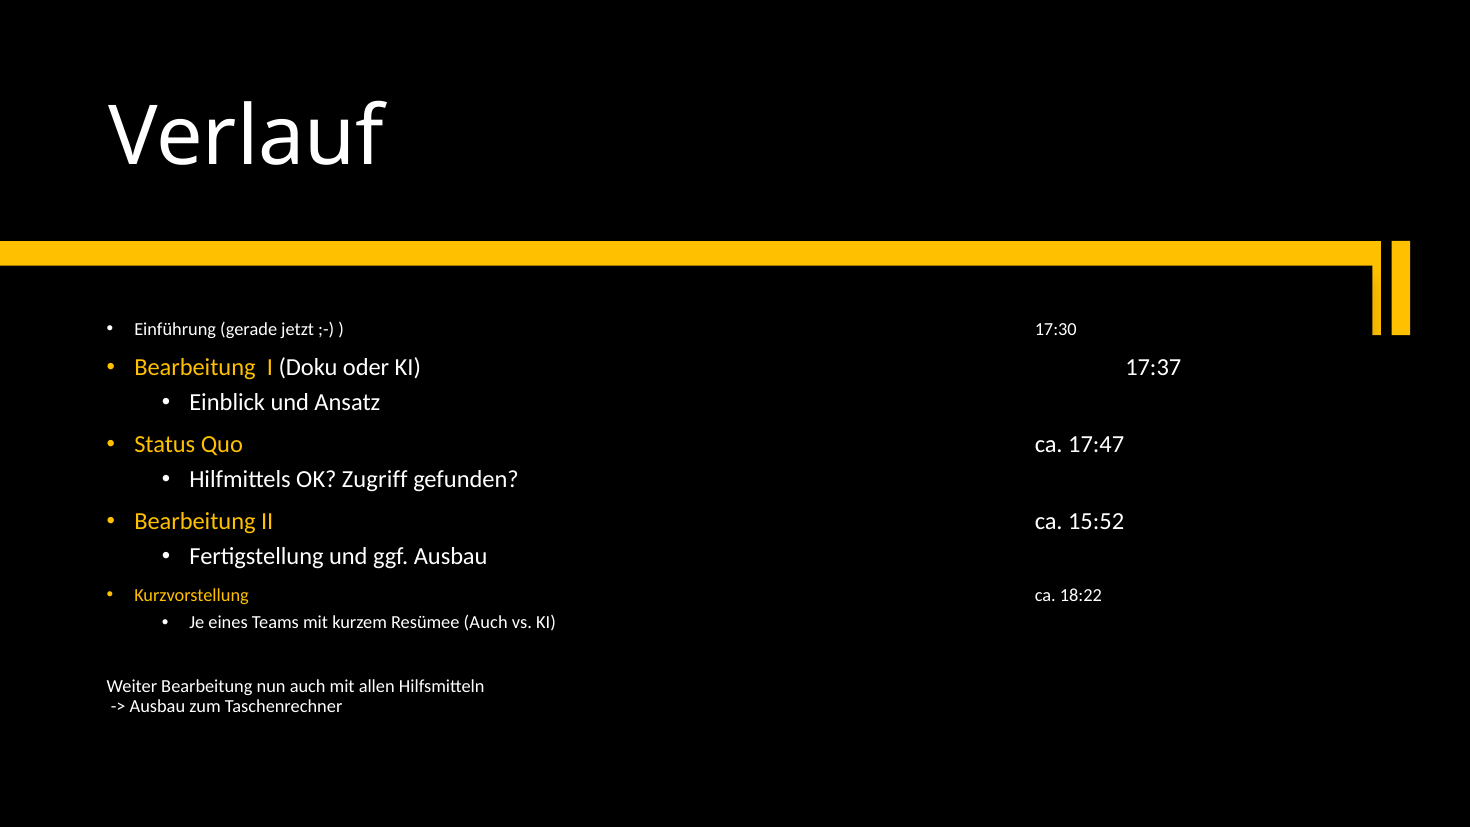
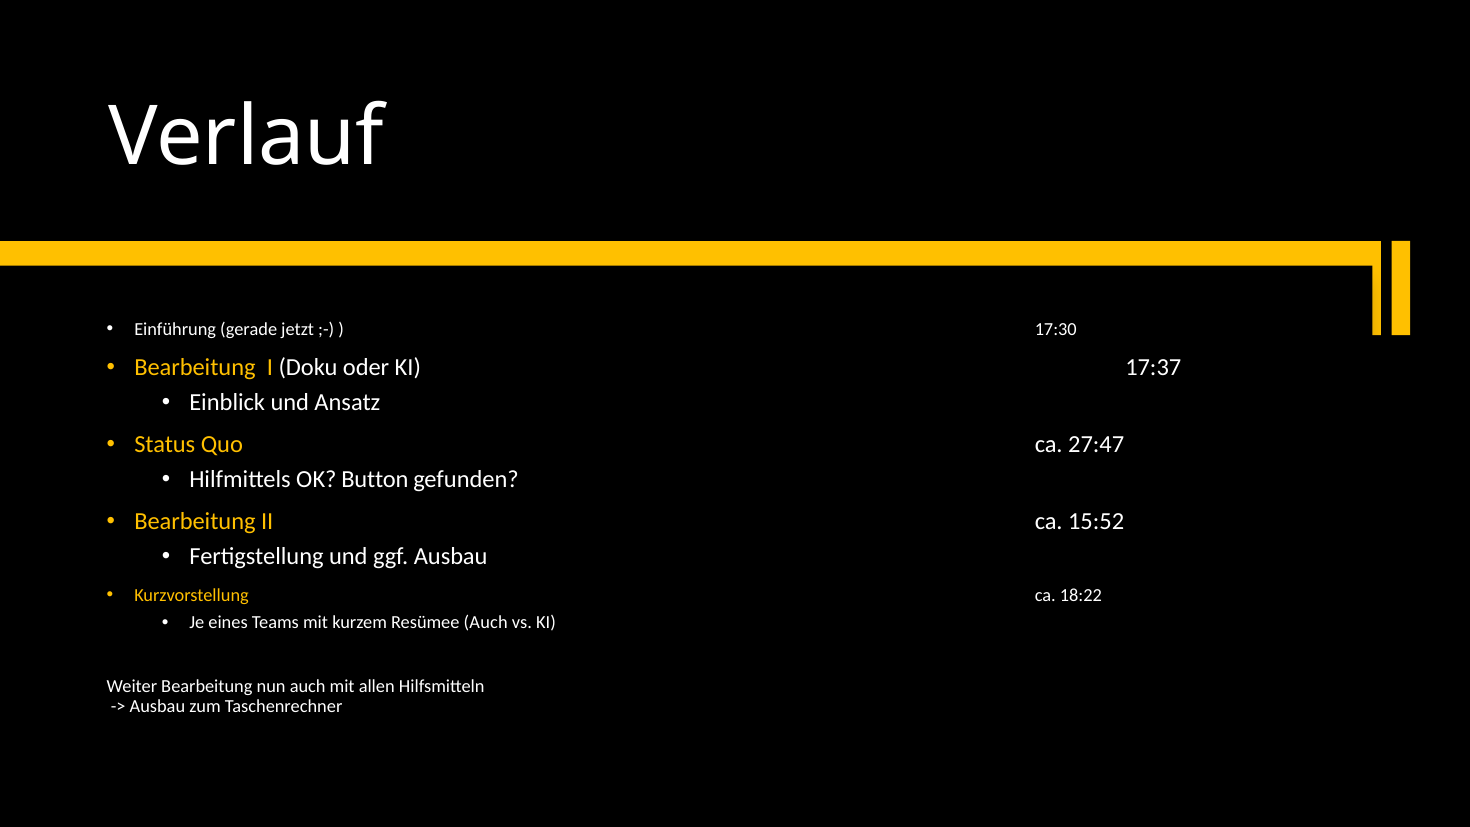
17:47: 17:47 -> 27:47
Zugriff: Zugriff -> Button
